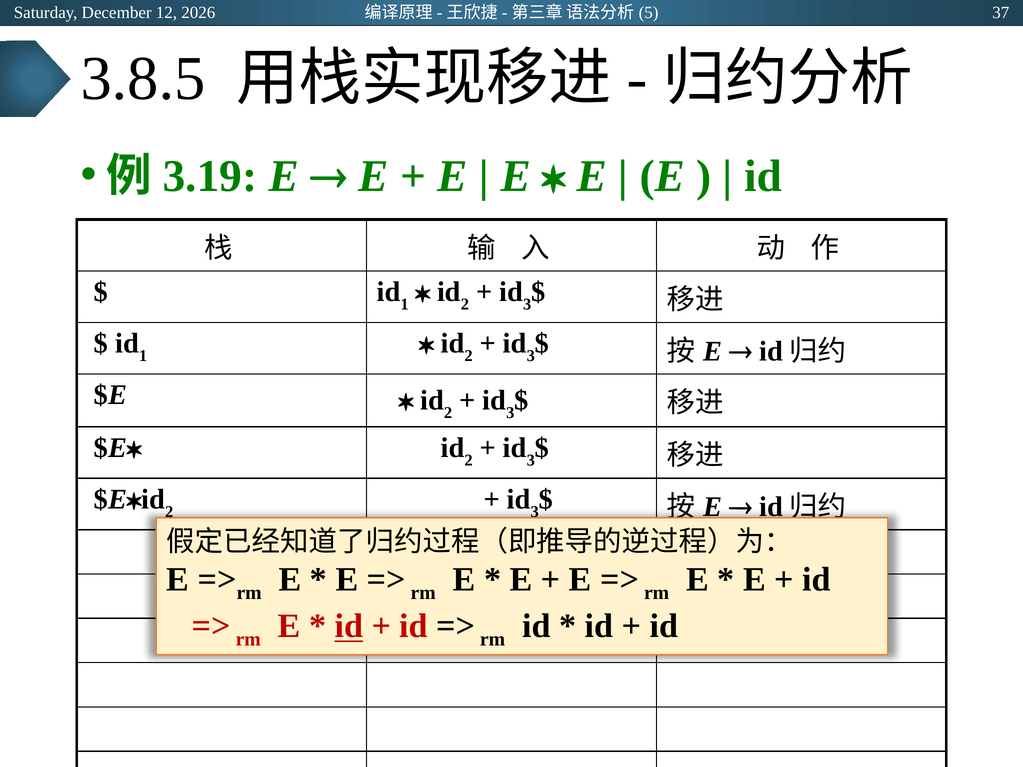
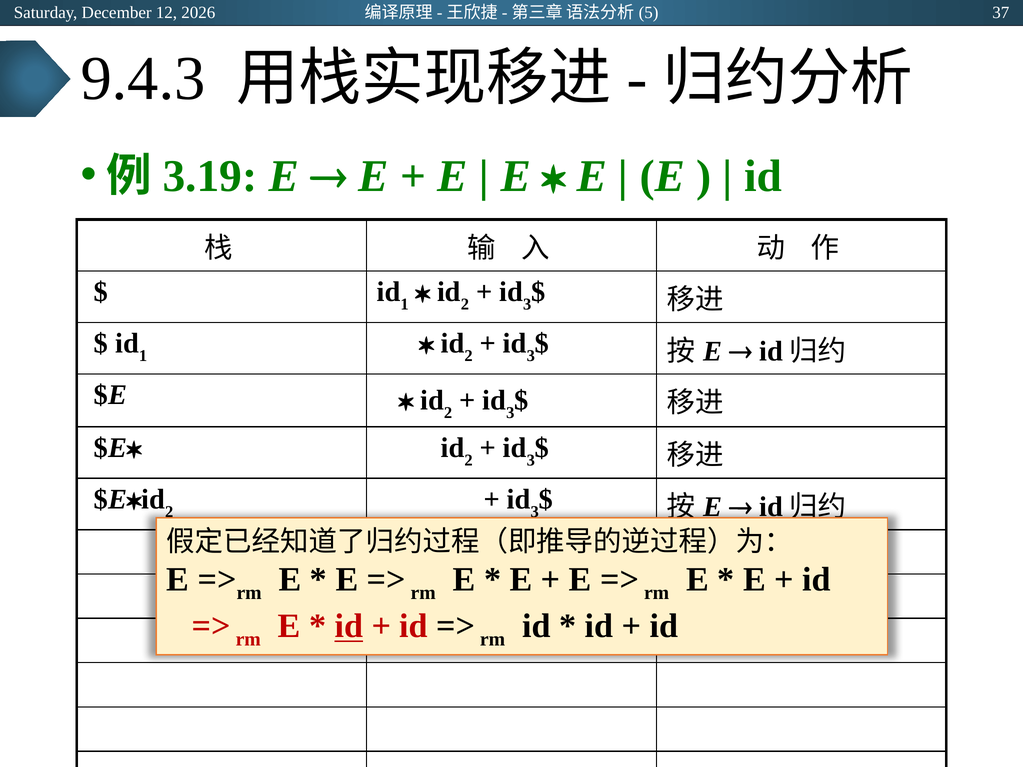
3.8.5: 3.8.5 -> 9.4.3
